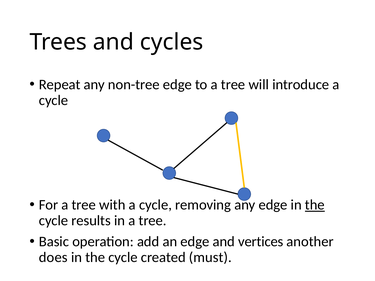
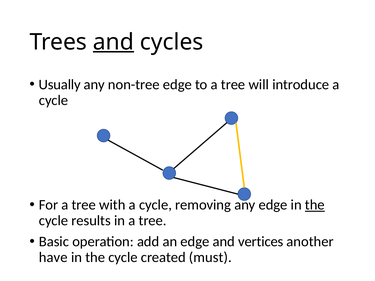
and at (113, 42) underline: none -> present
Repeat: Repeat -> Usually
does: does -> have
